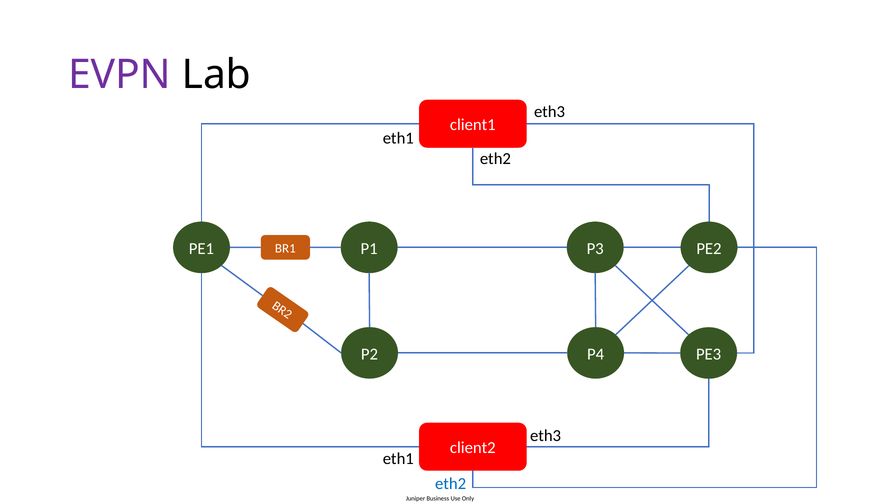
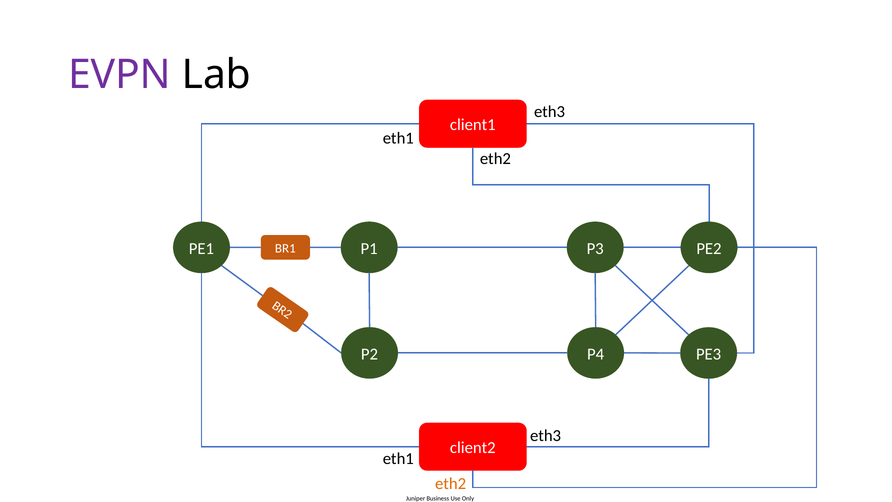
eth2 at (451, 484) colour: blue -> orange
